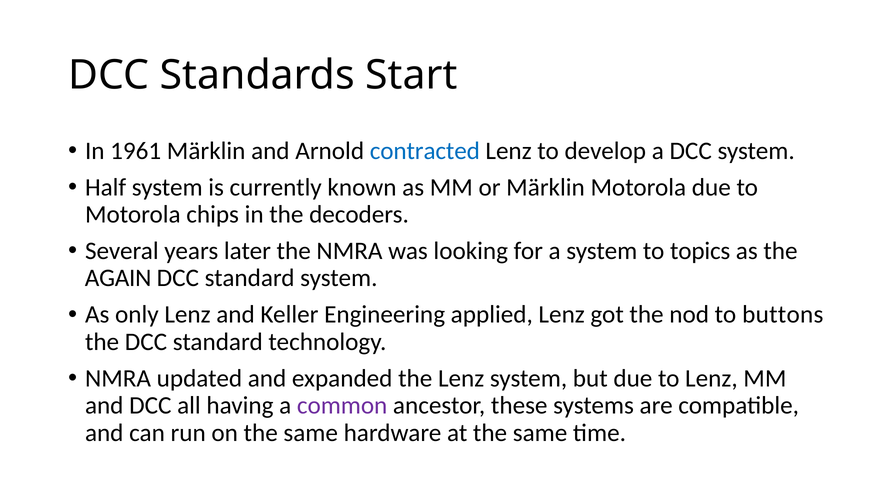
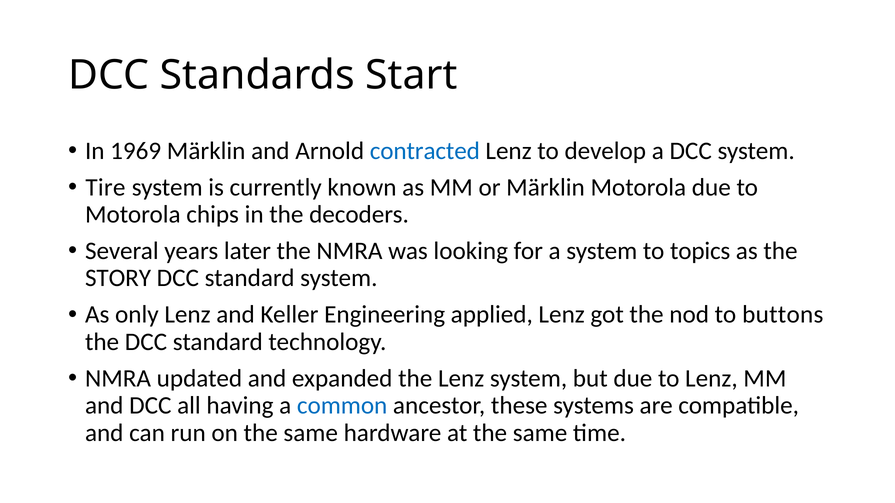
1961: 1961 -> 1969
Half: Half -> Tire
AGAIN: AGAIN -> STORY
common colour: purple -> blue
